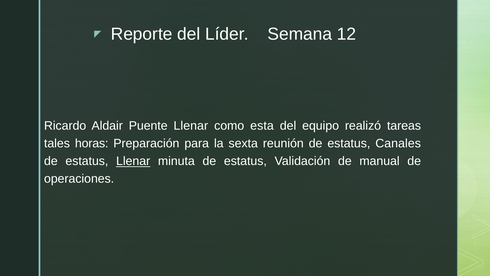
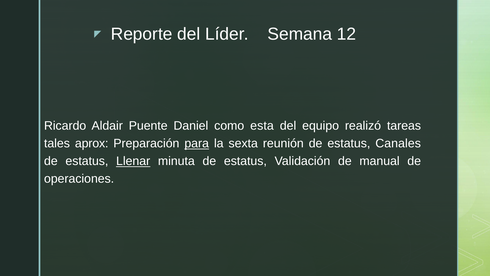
Puente Llenar: Llenar -> Daniel
horas: horas -> aprox
para underline: none -> present
